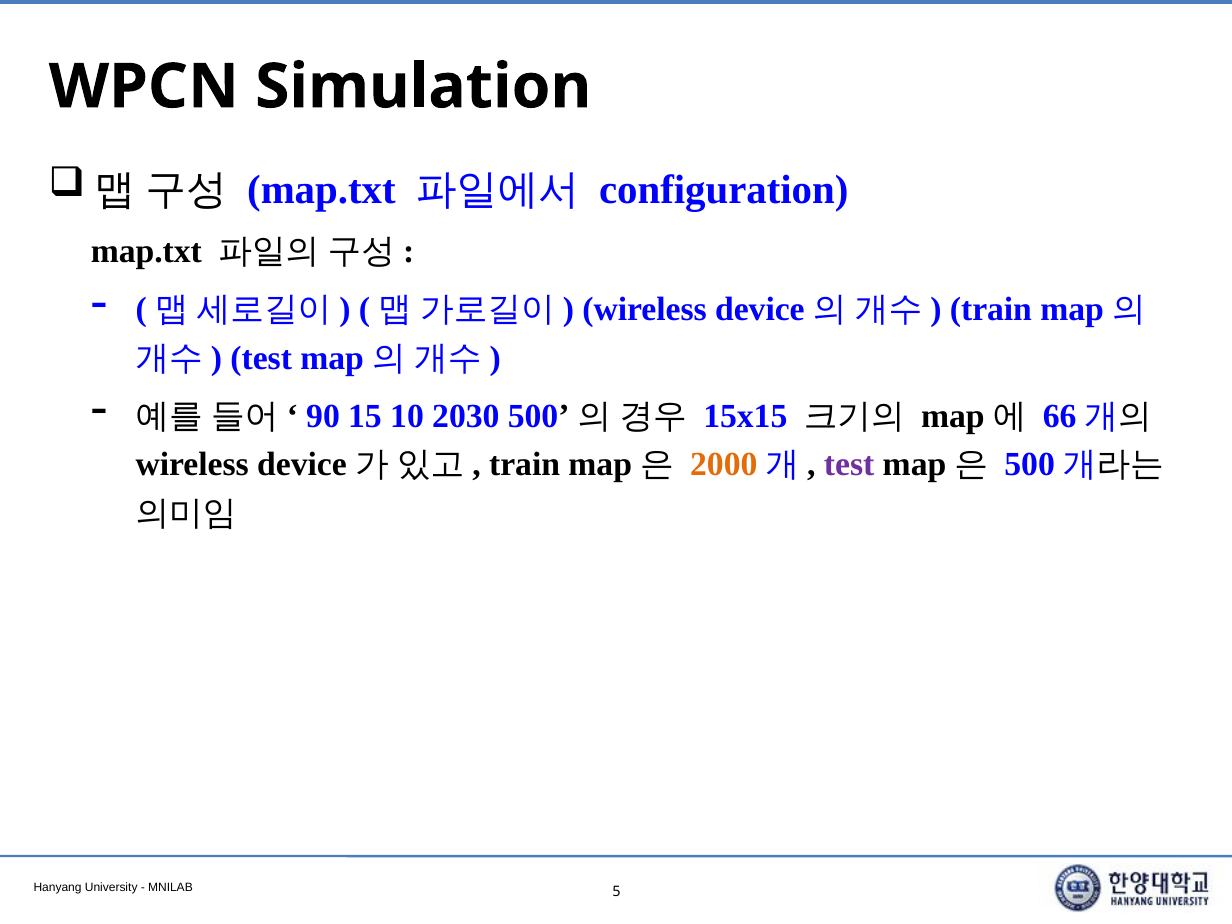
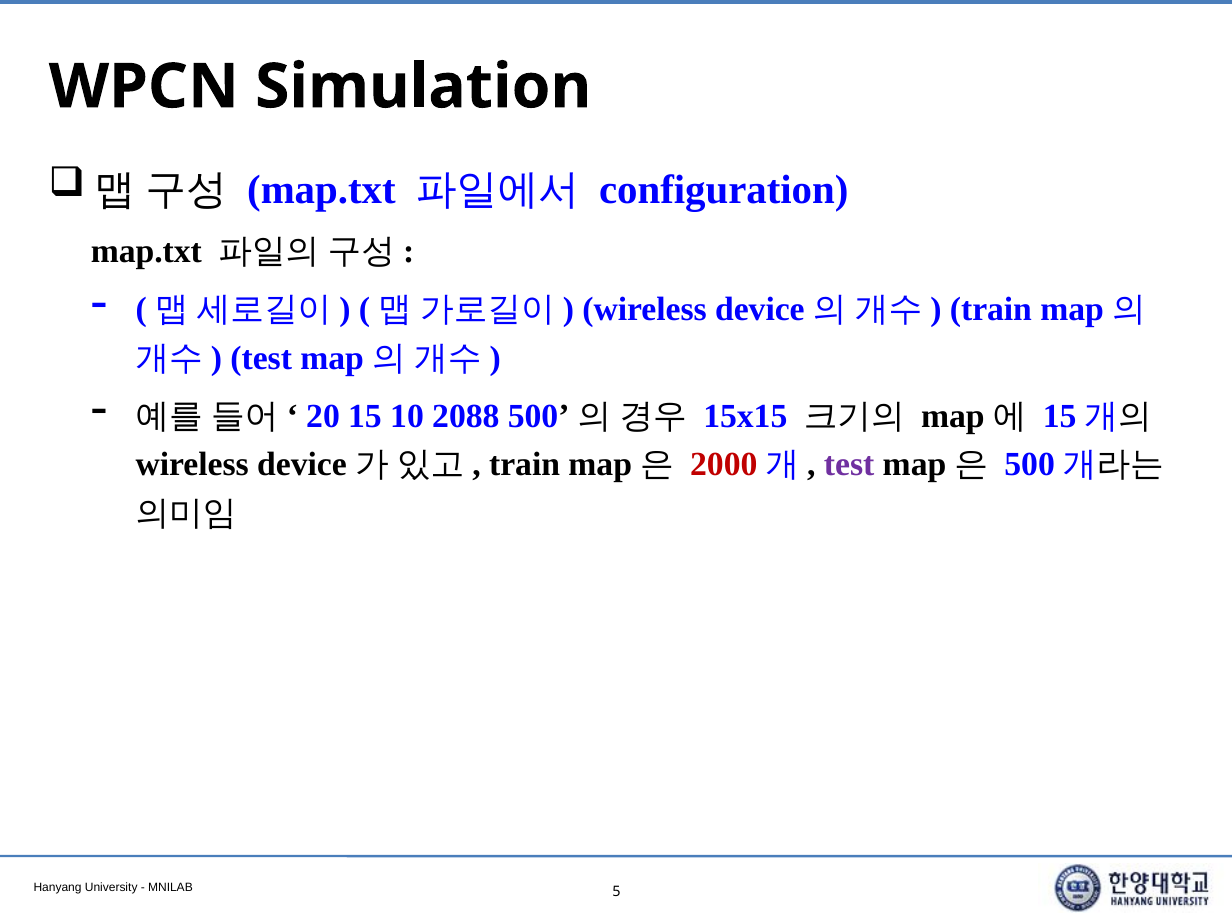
90: 90 -> 20
2030: 2030 -> 2088
66 at (1060, 416): 66 -> 15
2000 colour: orange -> red
